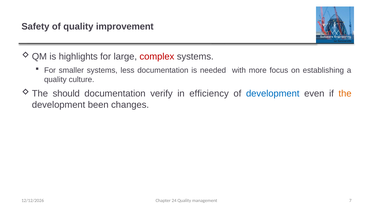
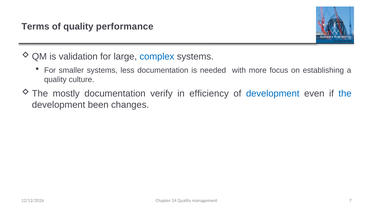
Safety: Safety -> Terms
improvement: improvement -> performance
highlights: highlights -> validation
complex colour: red -> blue
should: should -> mostly
the colour: orange -> blue
